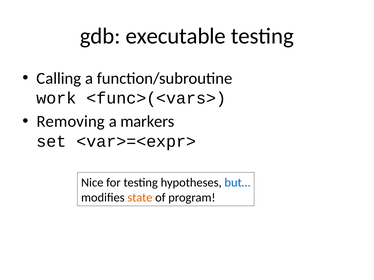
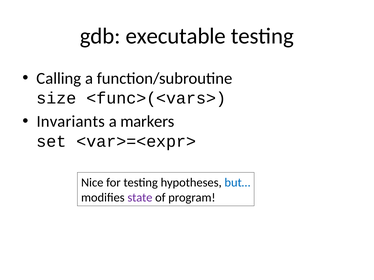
work: work -> size
Removing: Removing -> Invariants
state colour: orange -> purple
